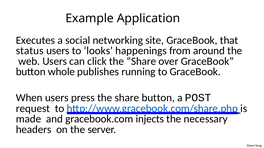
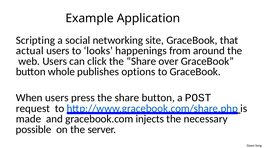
Executes: Executes -> Scripting
status: status -> actual
running: running -> options
headers: headers -> possible
